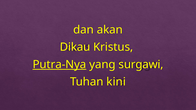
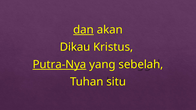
dan underline: none -> present
surgawi: surgawi -> sebelah
kini: kini -> situ
